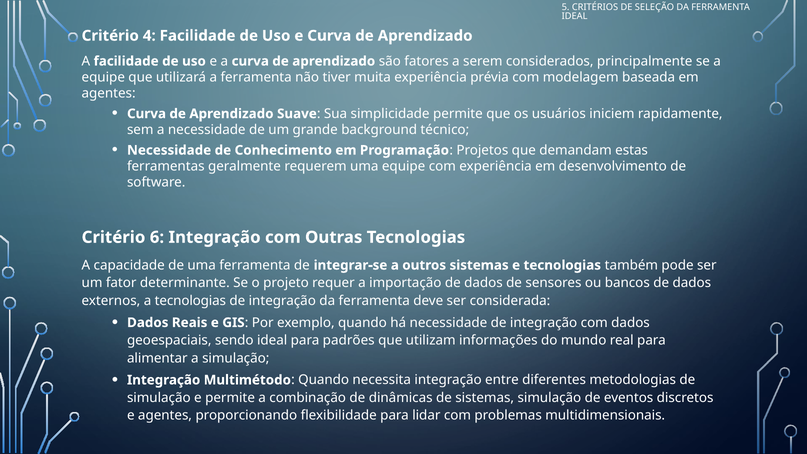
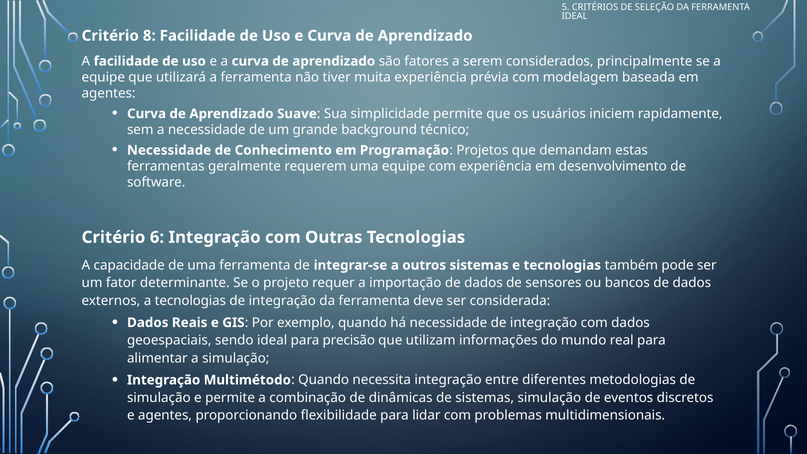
4: 4 -> 8
padrões: padrões -> precisão
